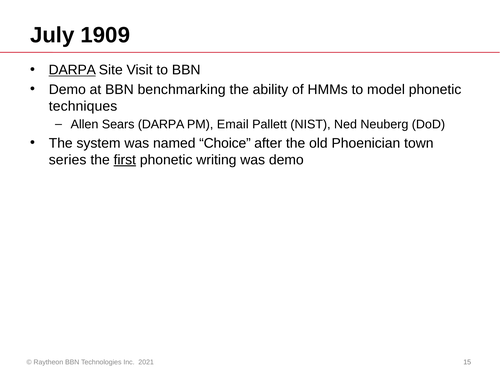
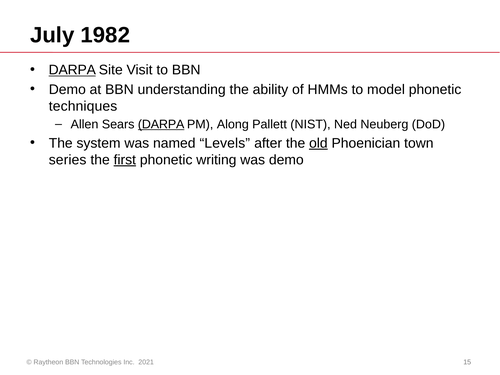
1909: 1909 -> 1982
benchmarking: benchmarking -> understanding
DARPA at (161, 124) underline: none -> present
Email: Email -> Along
Choice: Choice -> Levels
old underline: none -> present
